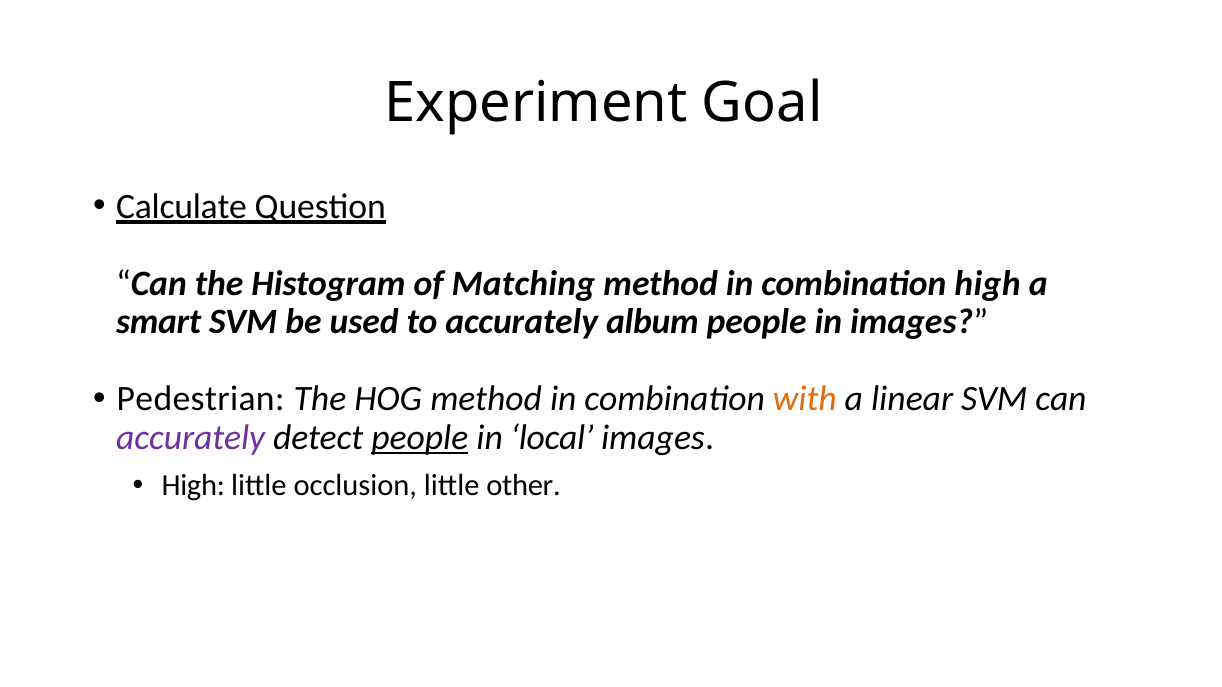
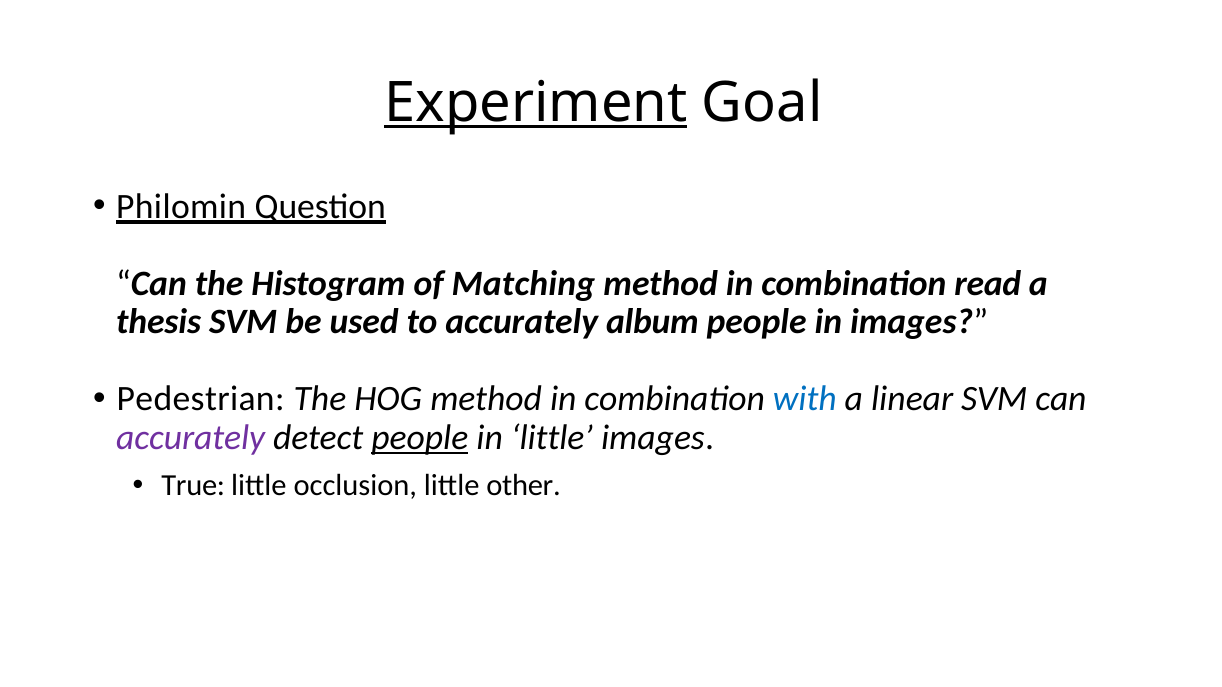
Experiment underline: none -> present
Calculate: Calculate -> Philomin
combination high: high -> read
smart: smart -> thesis
with colour: orange -> blue
in local: local -> little
High at (193, 486): High -> True
